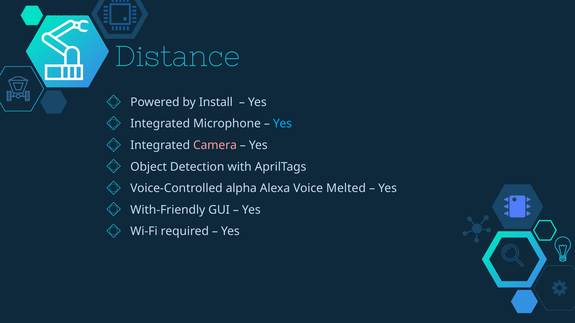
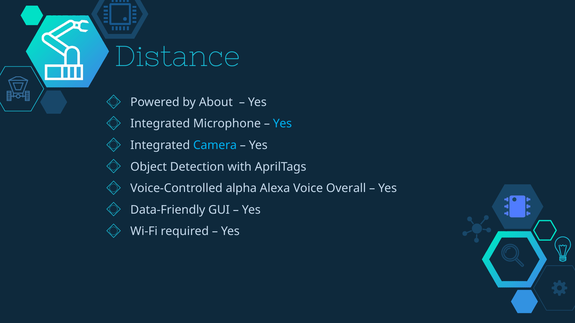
Install: Install -> About
Camera colour: pink -> light blue
Melted: Melted -> Overall
With-Friendly: With-Friendly -> Data-Friendly
